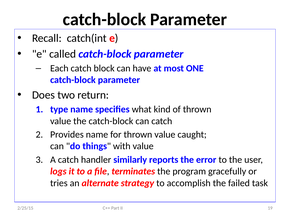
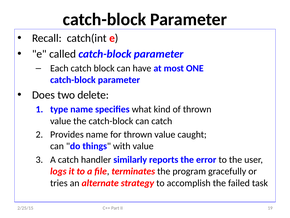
return: return -> delete
